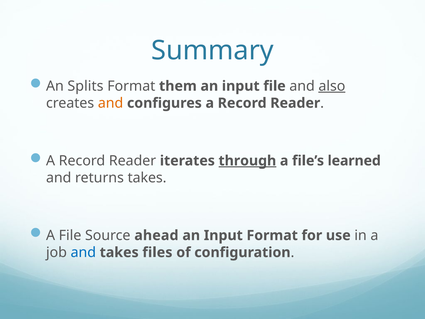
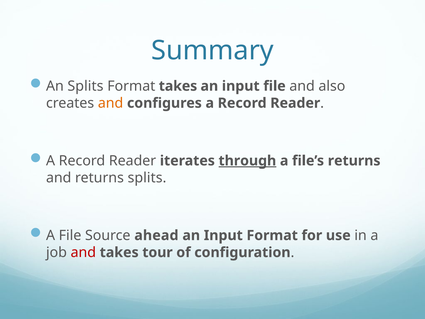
Format them: them -> takes
also underline: present -> none
file’s learned: learned -> returns
returns takes: takes -> splits
and at (83, 252) colour: blue -> red
files: files -> tour
